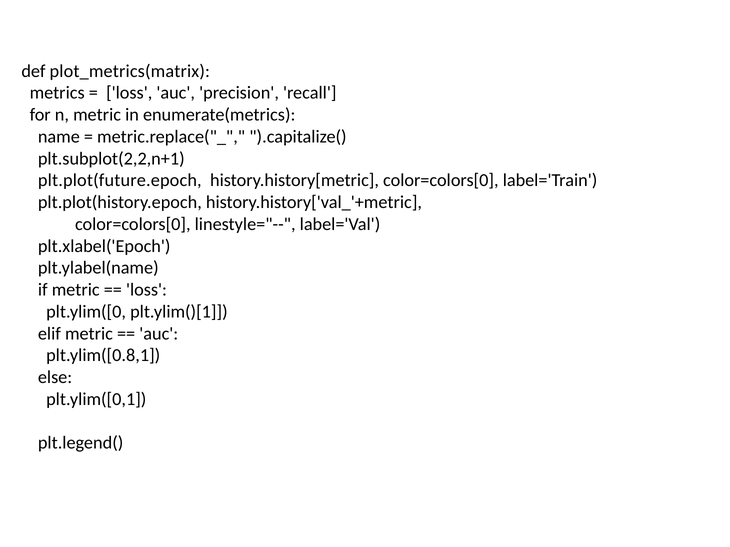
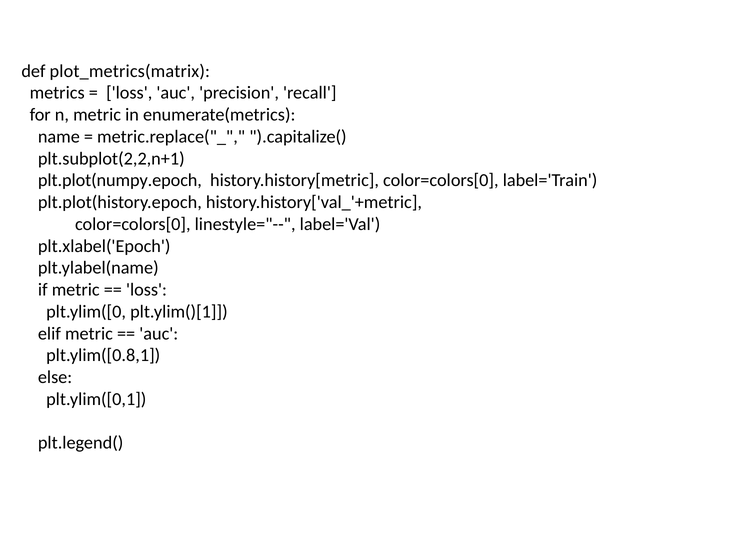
plt.plot(future.epoch: plt.plot(future.epoch -> plt.plot(numpy.epoch
